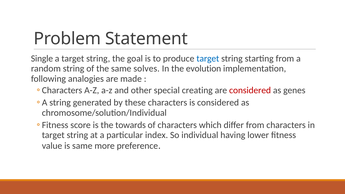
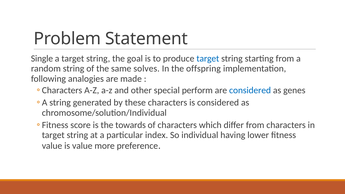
evolution: evolution -> offspring
creating: creating -> perform
considered at (250, 90) colour: red -> blue
is same: same -> value
